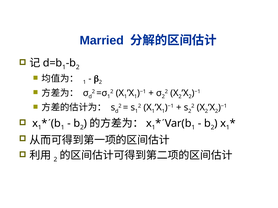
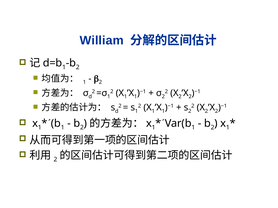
Married: Married -> William
